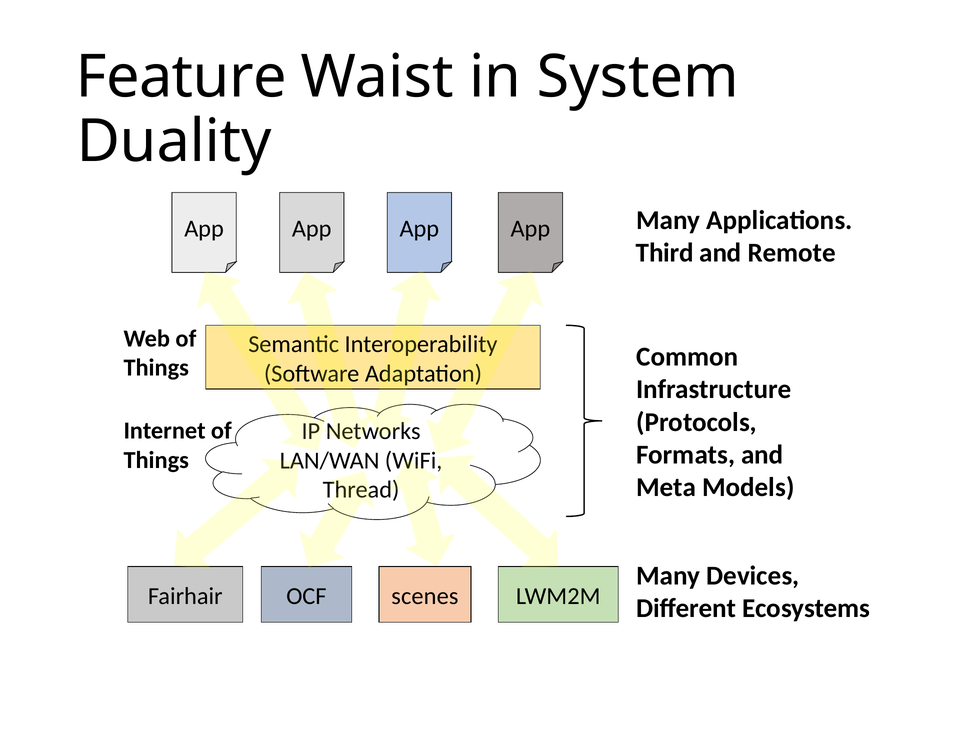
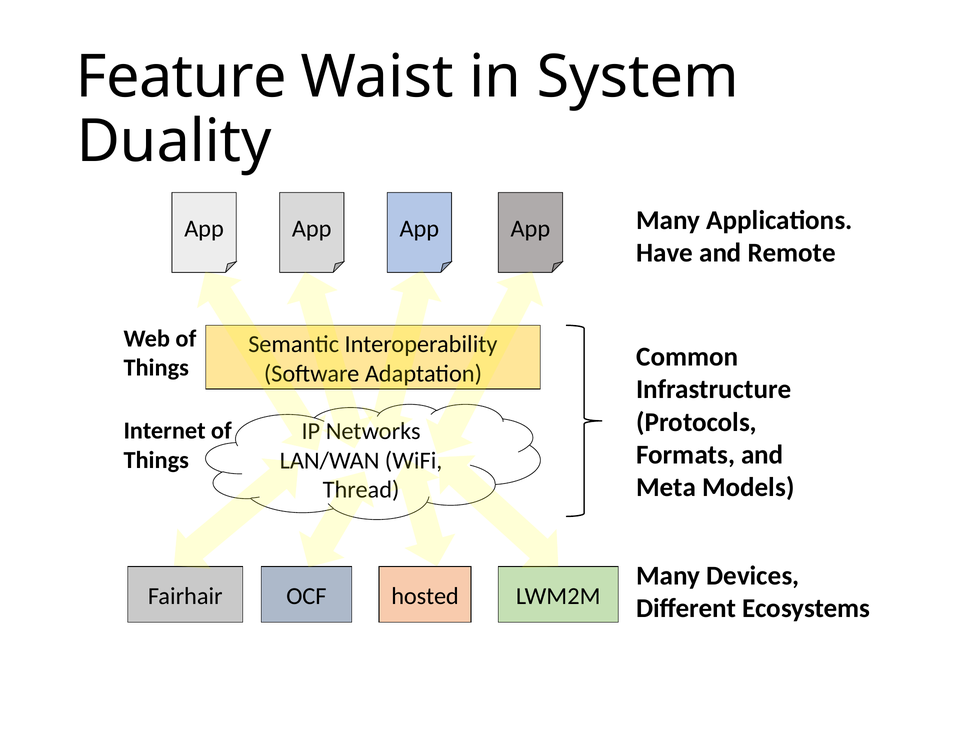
Third: Third -> Have
scenes: scenes -> hosted
